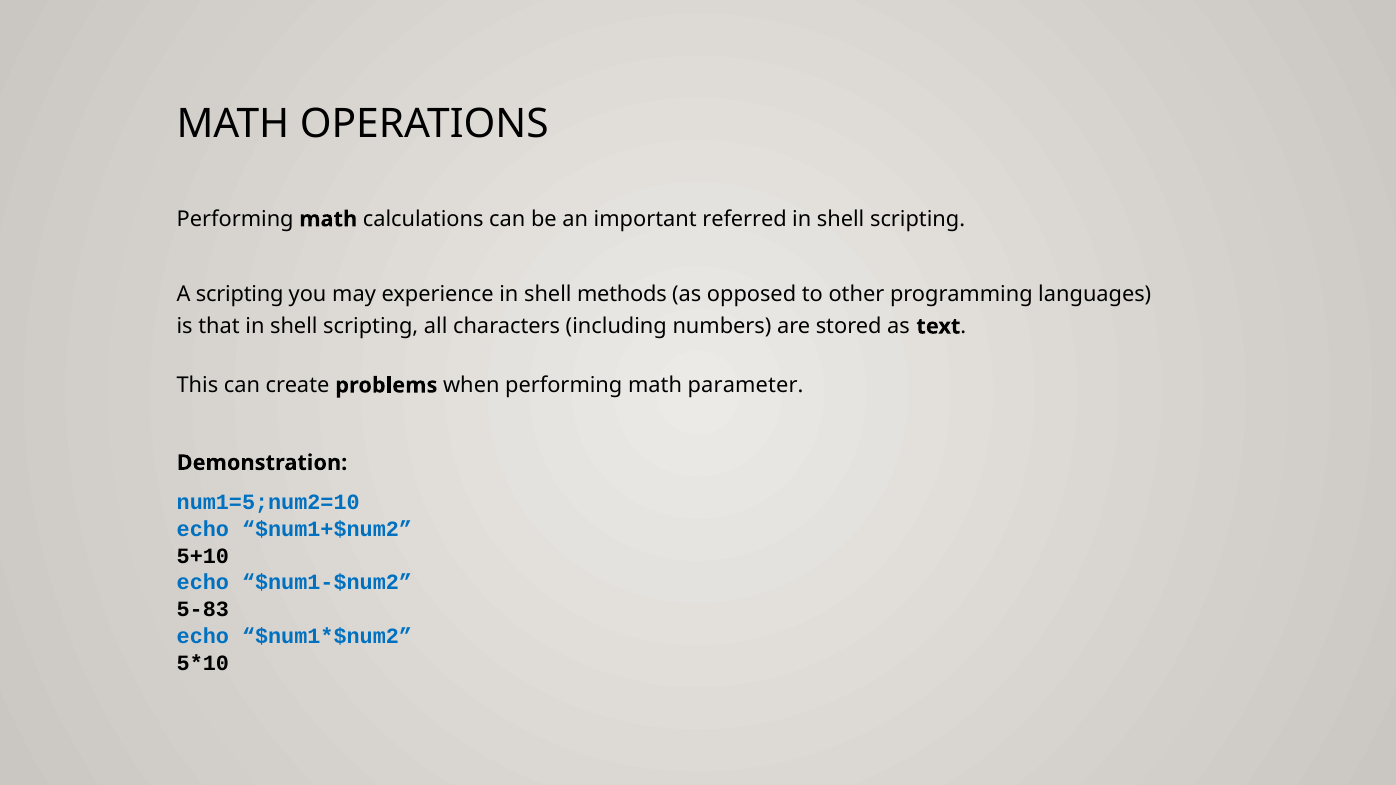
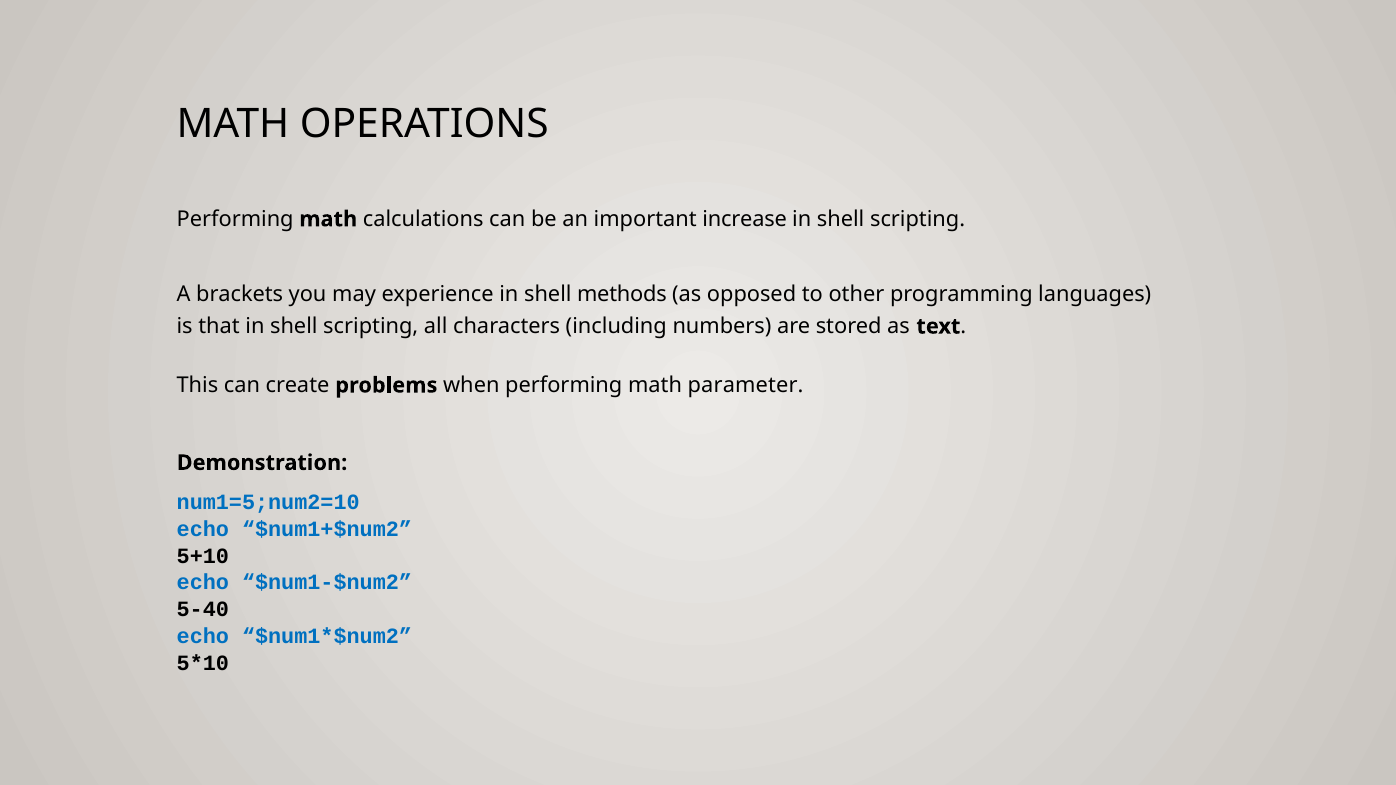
referred: referred -> increase
A scripting: scripting -> brackets
5-83: 5-83 -> 5-40
